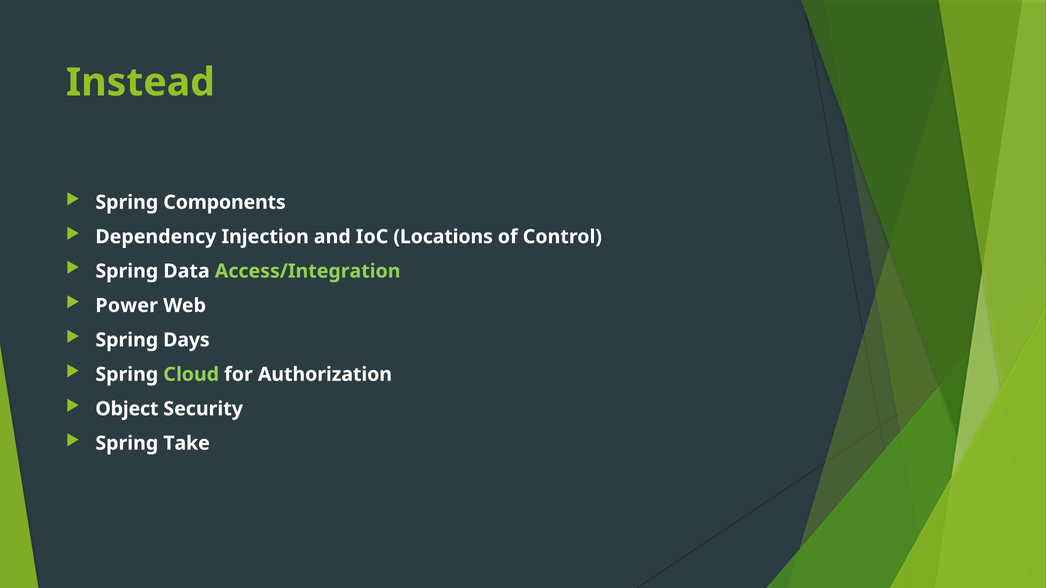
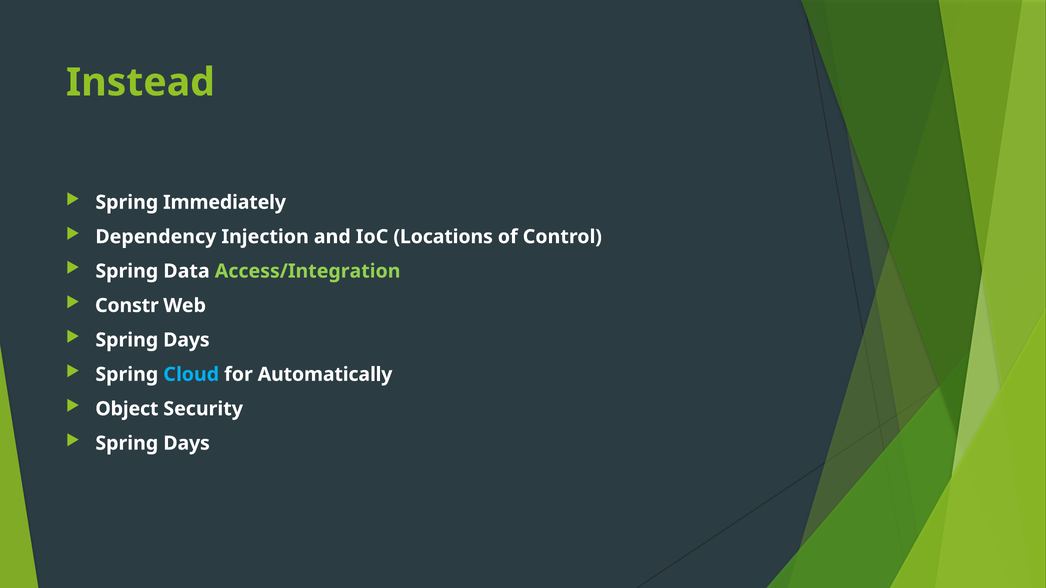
Components: Components -> Immediately
Power: Power -> Constr
Cloud colour: light green -> light blue
Authorization: Authorization -> Automatically
Take at (187, 443): Take -> Days
